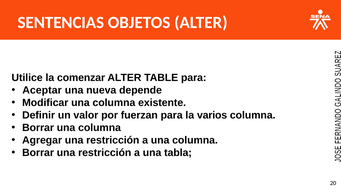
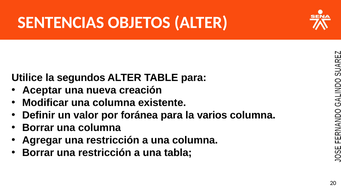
comenzar: comenzar -> segundos
depende: depende -> creación
fuerzan: fuerzan -> foránea
